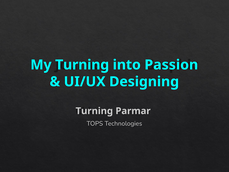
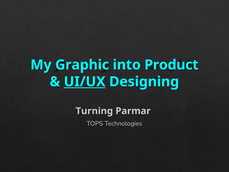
My Turning: Turning -> Graphic
Passion: Passion -> Product
UI/UX underline: none -> present
